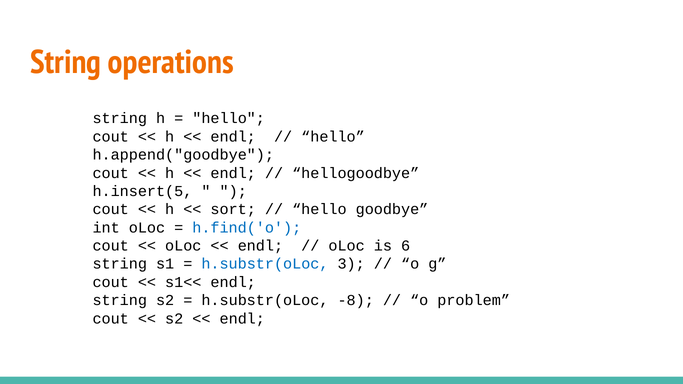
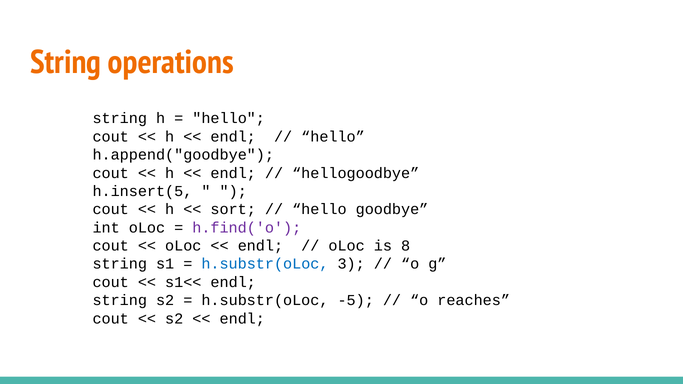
h.find('o colour: blue -> purple
6: 6 -> 8
-8: -8 -> -5
problem: problem -> reaches
